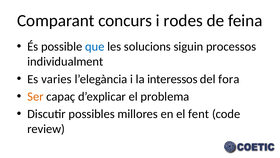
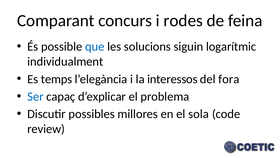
processos: processos -> logarítmic
varies: varies -> temps
Ser colour: orange -> blue
fent: fent -> sola
